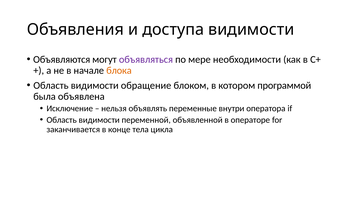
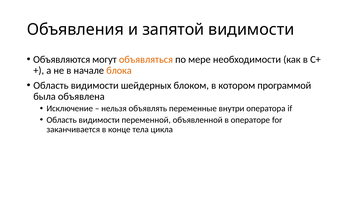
доступа: доступа -> запятой
объявляться colour: purple -> orange
обращение: обращение -> шейдерных
